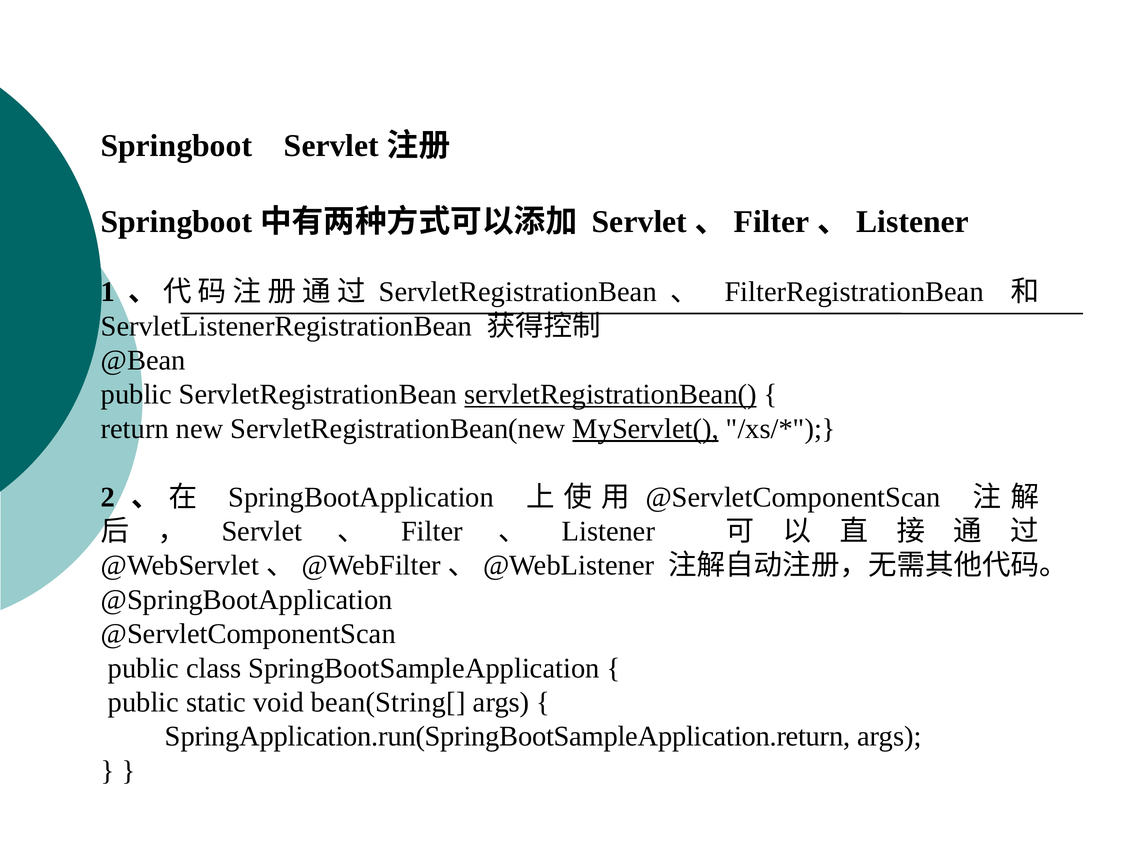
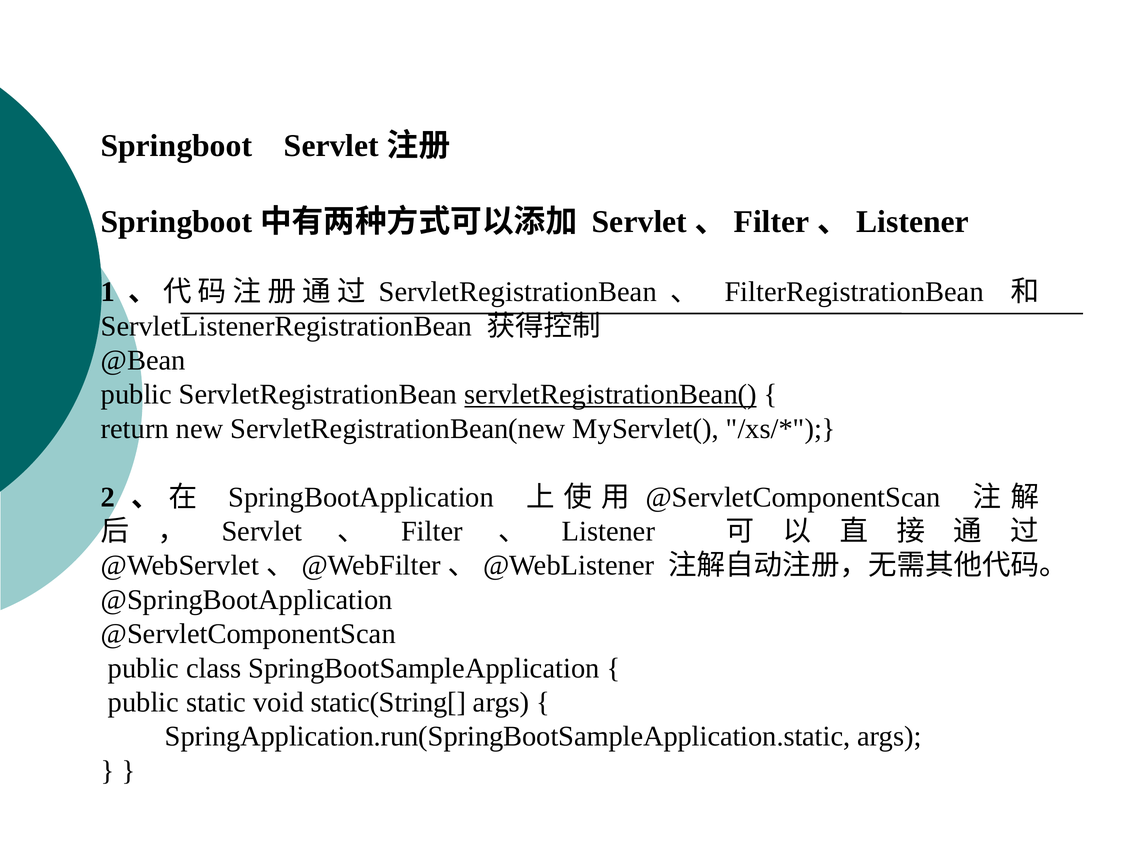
MyServlet( underline: present -> none
bean(String[: bean(String[ -> static(String[
SpringApplication.run(SpringBootSampleApplication.return: SpringApplication.run(SpringBootSampleApplication.return -> SpringApplication.run(SpringBootSampleApplication.static
